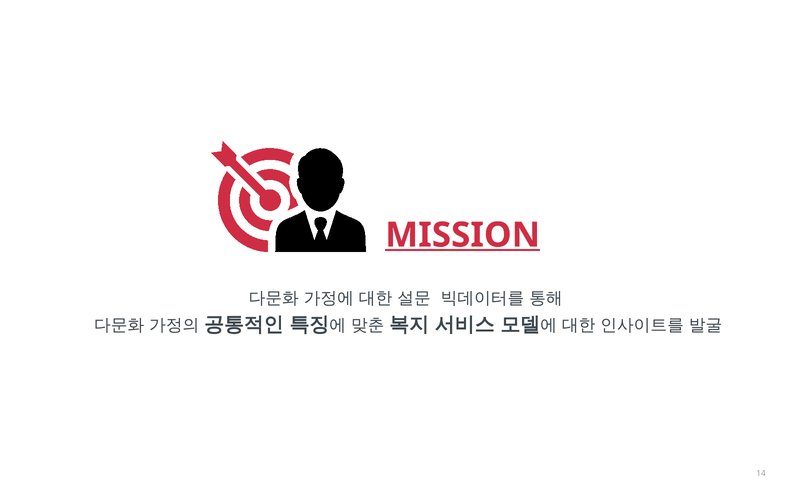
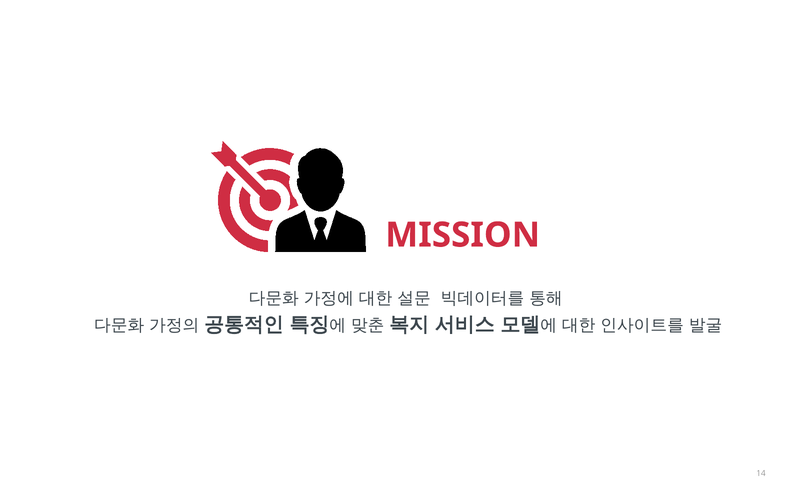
MISSION underline: present -> none
